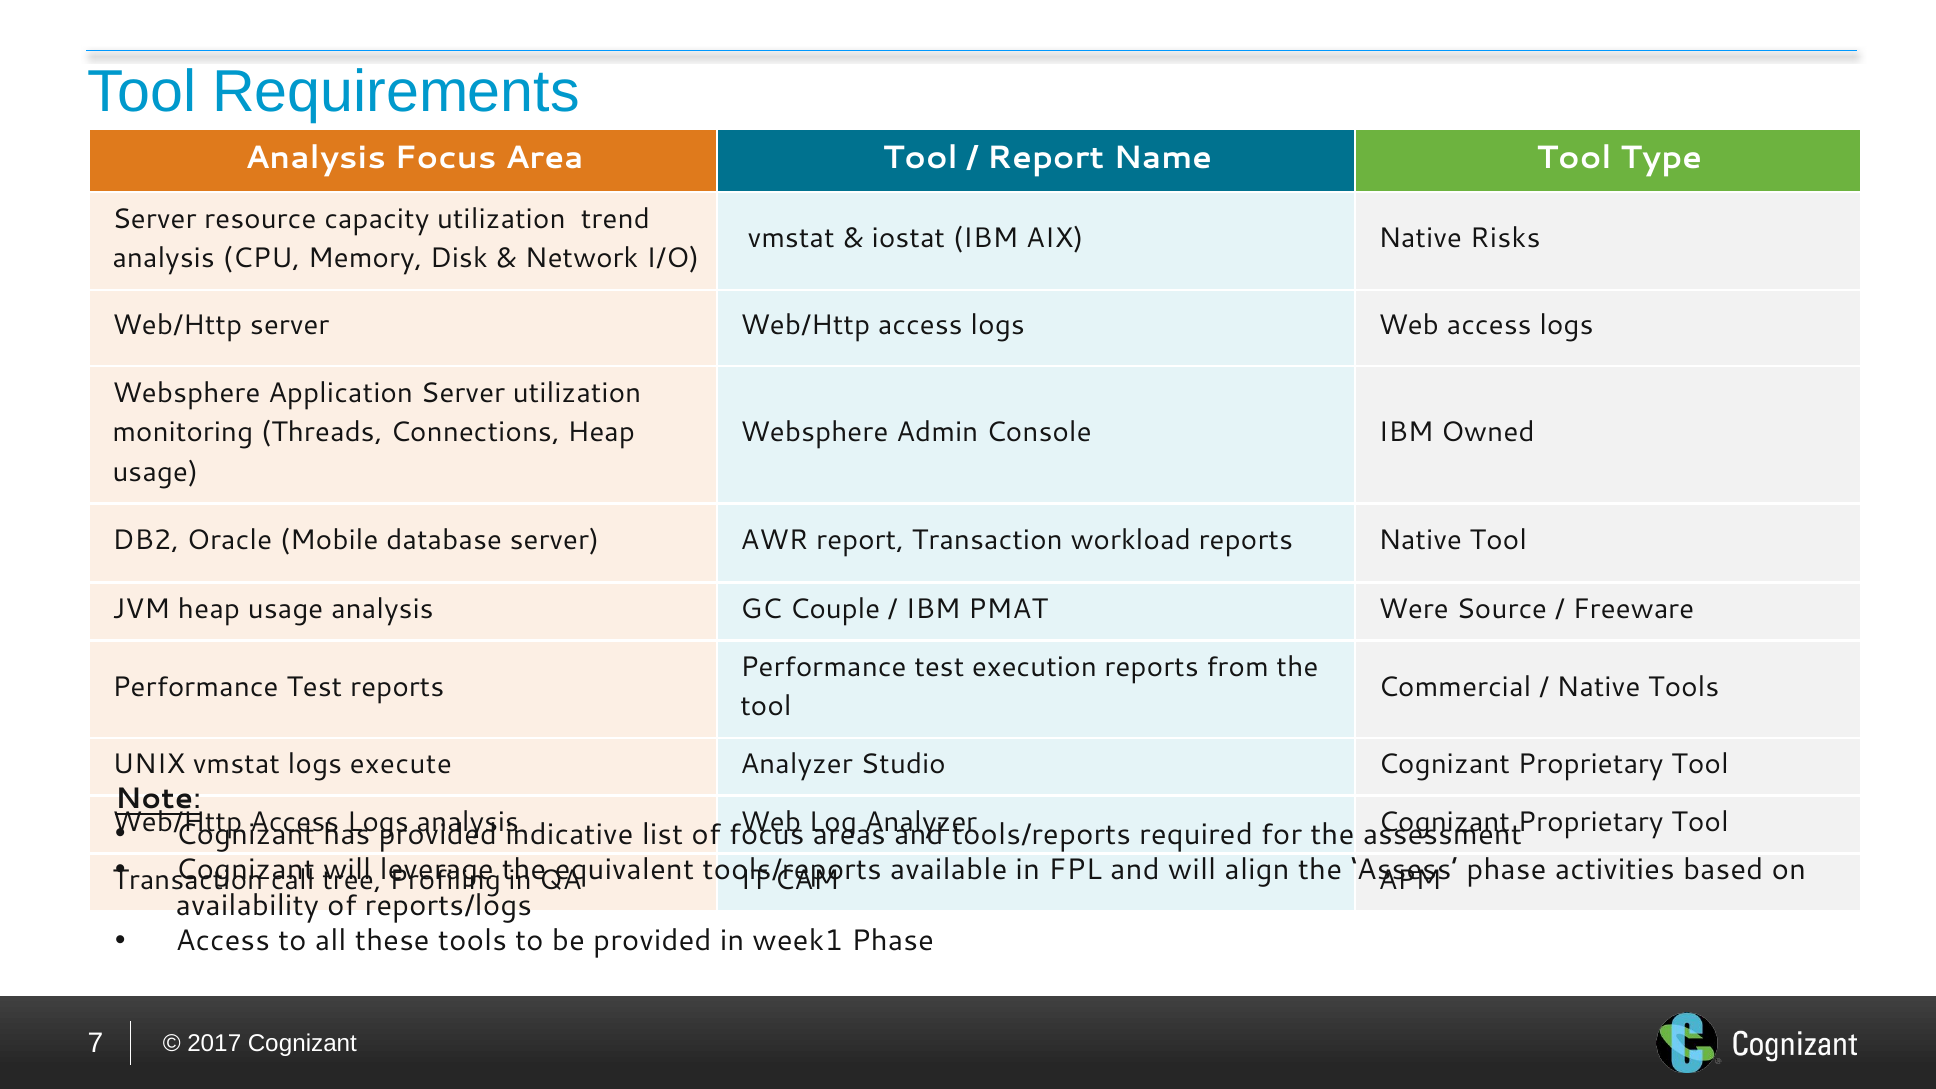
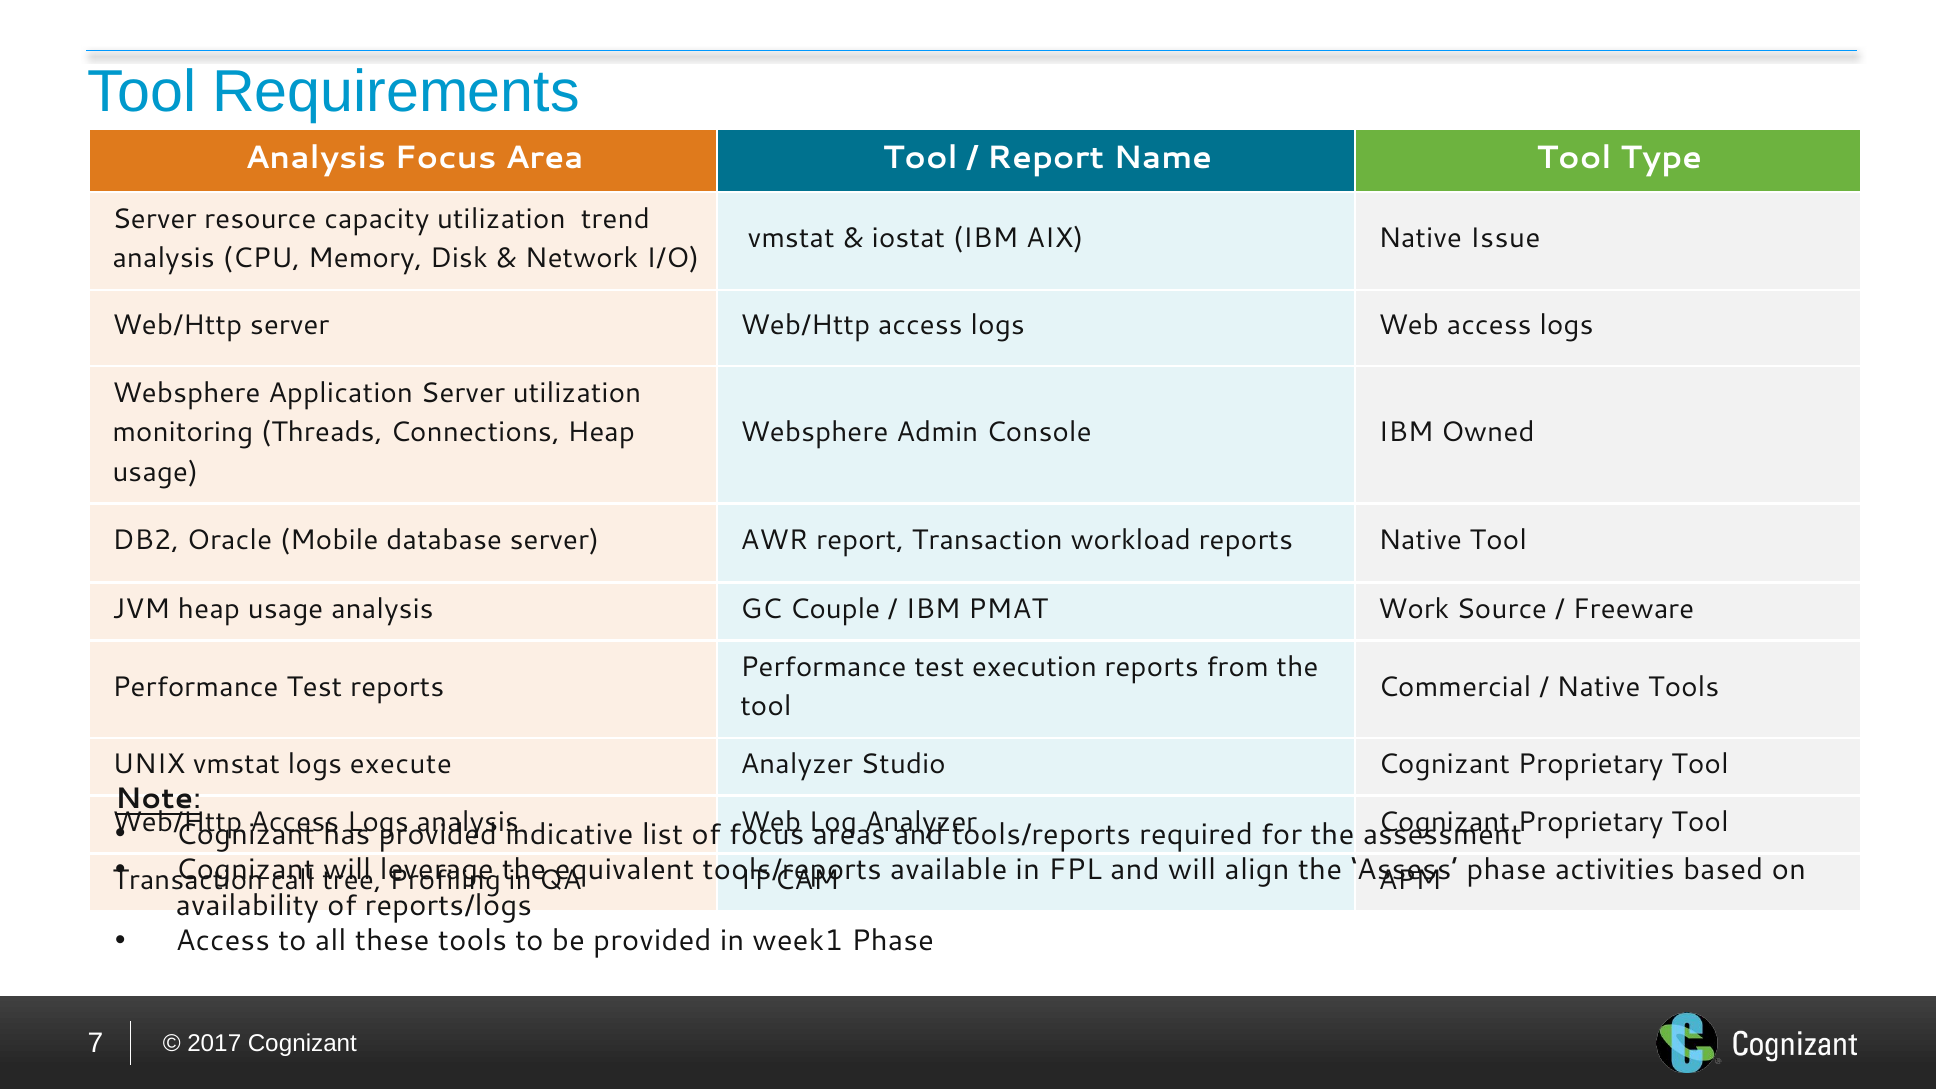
Risks: Risks -> Issue
Were: Were -> Work
